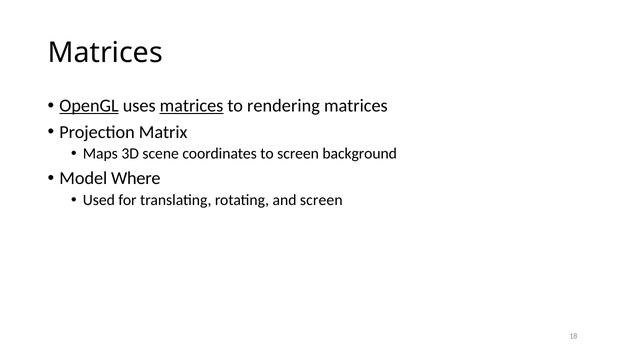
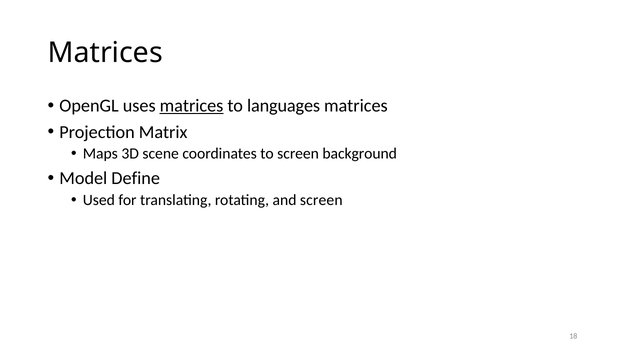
OpenGL underline: present -> none
rendering: rendering -> languages
Where: Where -> Define
